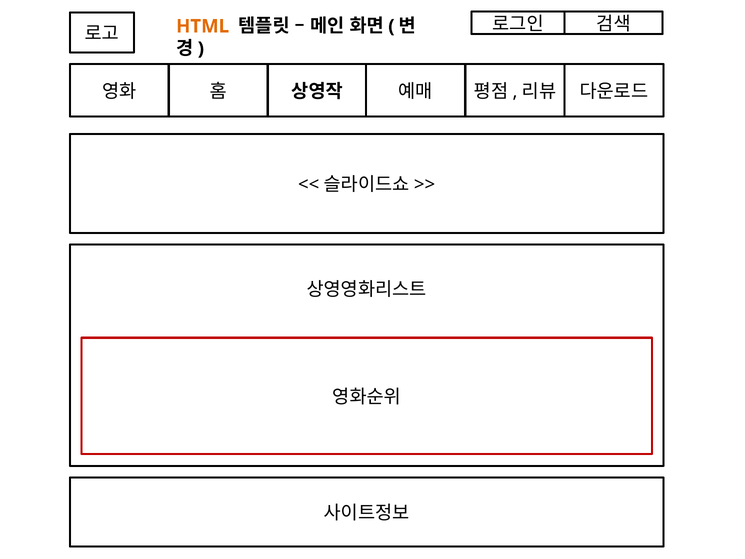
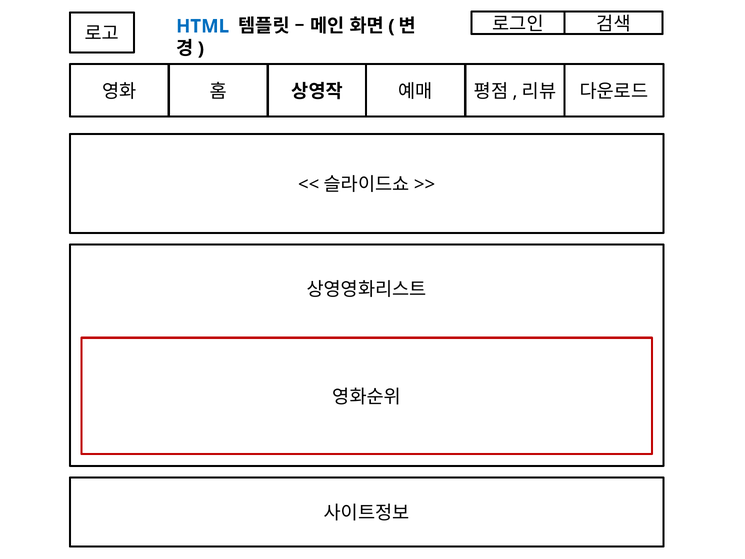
HTML colour: orange -> blue
